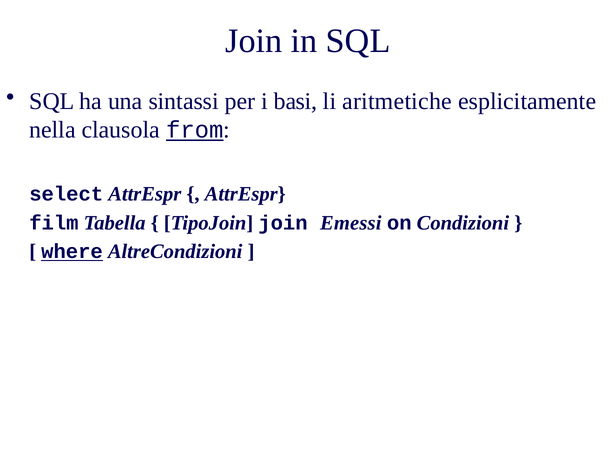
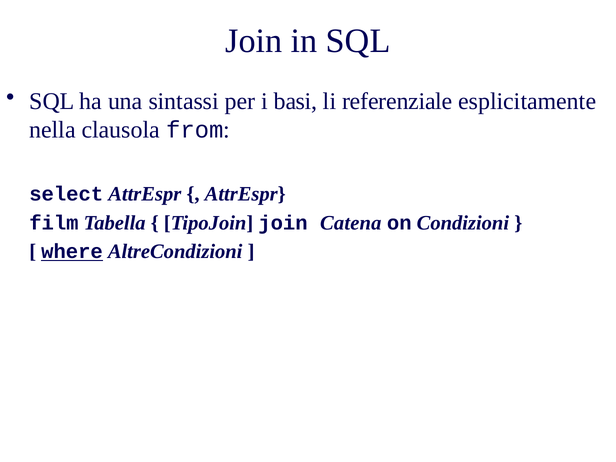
aritmetiche: aritmetiche -> referenziale
from underline: present -> none
Emessi: Emessi -> Catena
